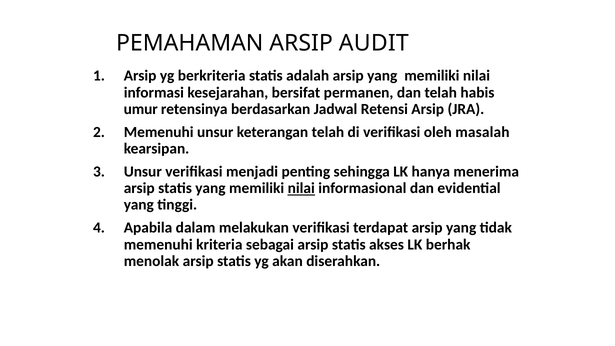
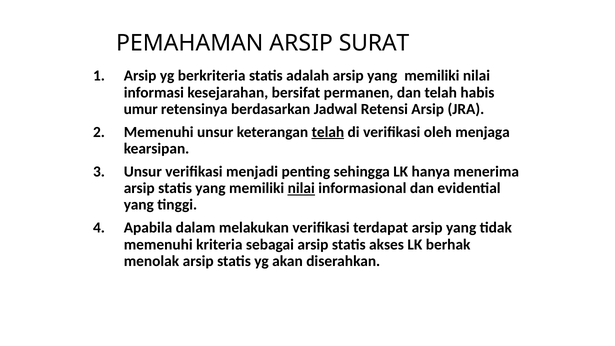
AUDIT: AUDIT -> SURAT
telah at (328, 132) underline: none -> present
masalah: masalah -> menjaga
